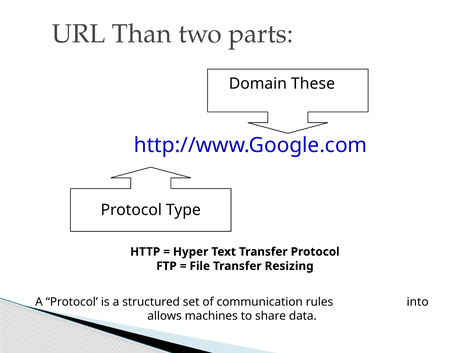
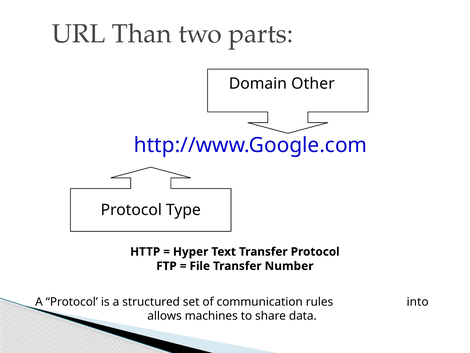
These: These -> Other
Resizing: Resizing -> Number
